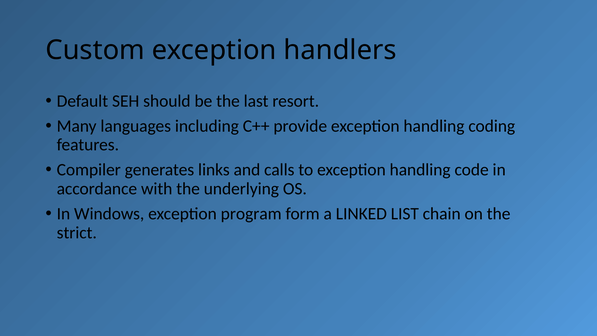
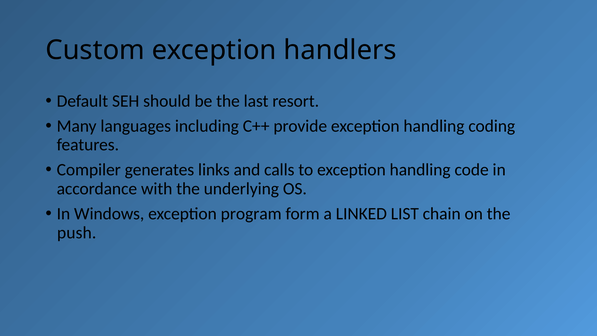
strict: strict -> push
